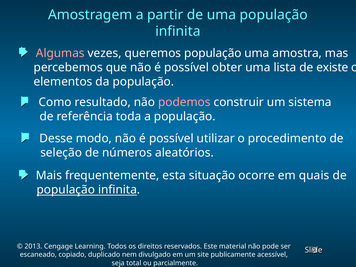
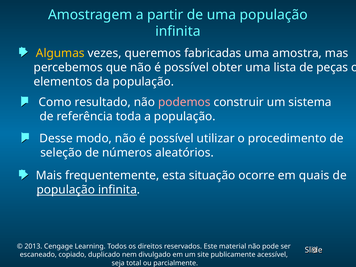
Algumas colour: pink -> yellow
queremos população: população -> fabricadas
existe: existe -> peças
